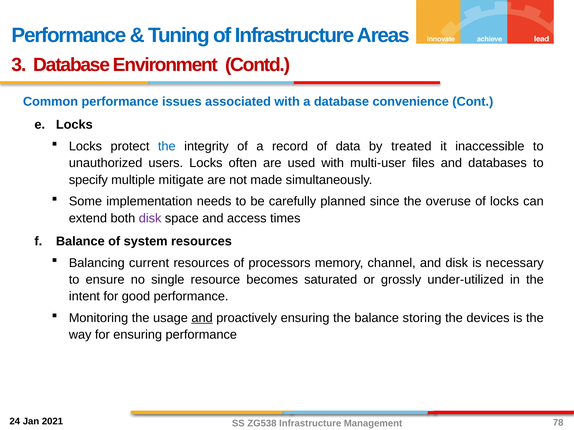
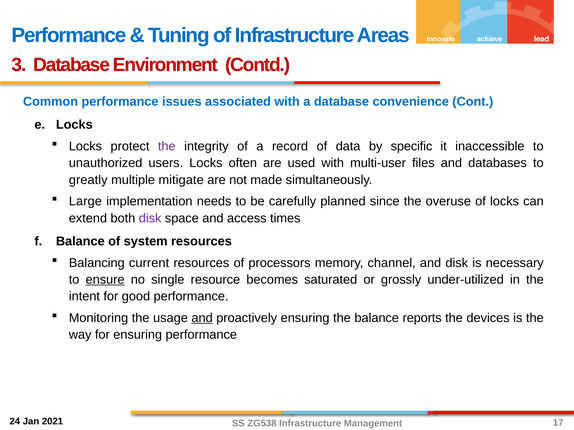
the at (167, 146) colour: blue -> purple
treated: treated -> specific
specify: specify -> greatly
Some: Some -> Large
ensure underline: none -> present
storing: storing -> reports
78: 78 -> 17
